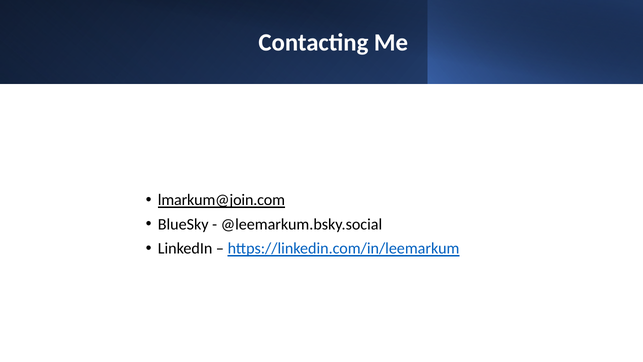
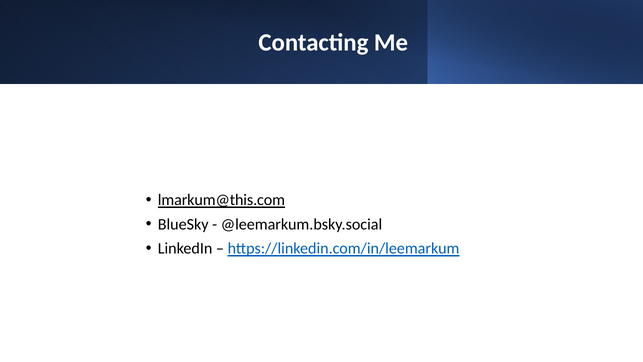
lmarkum@join.com: lmarkum@join.com -> lmarkum@this.com
